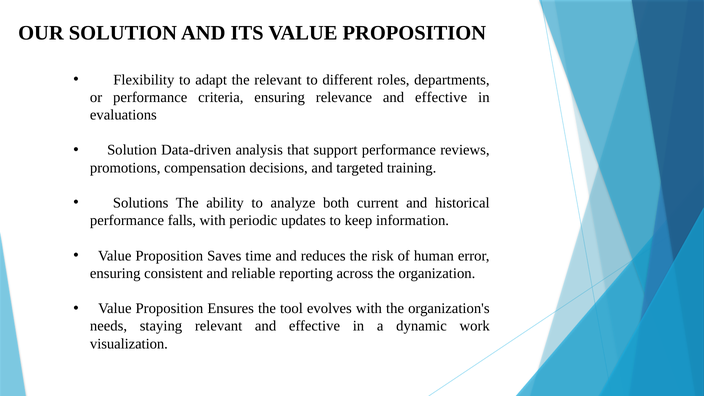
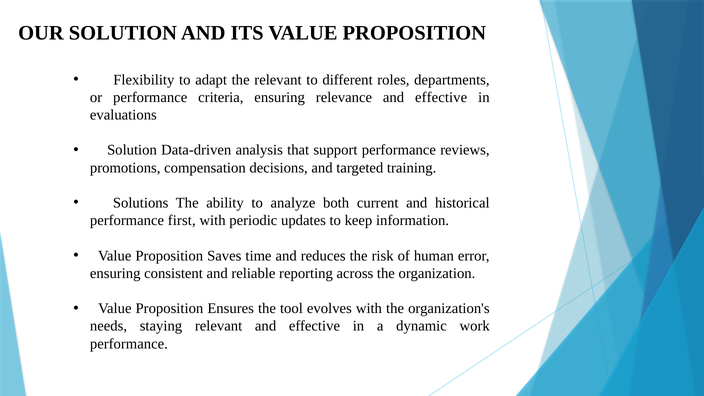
falls: falls -> first
visualization at (129, 344): visualization -> performance
